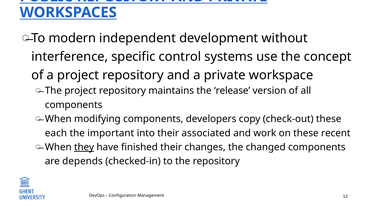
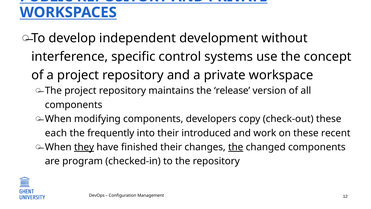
modern: modern -> develop
important: important -> frequently
associated: associated -> introduced
the at (236, 147) underline: none -> present
depends: depends -> program
